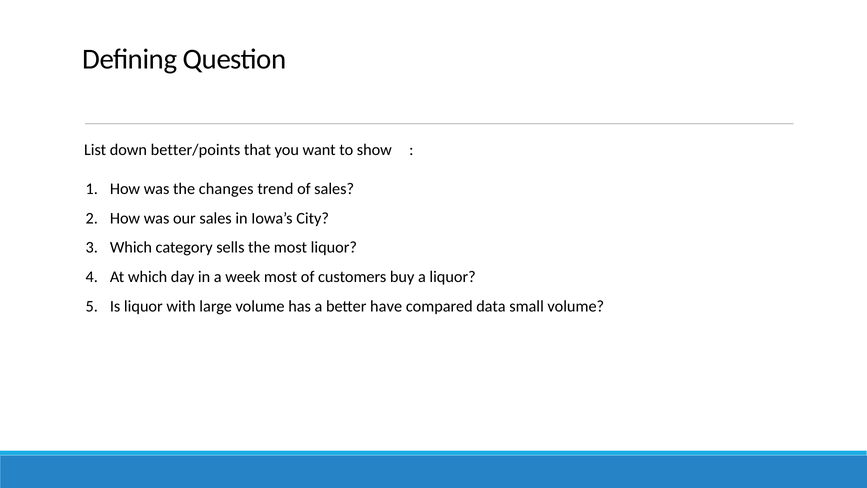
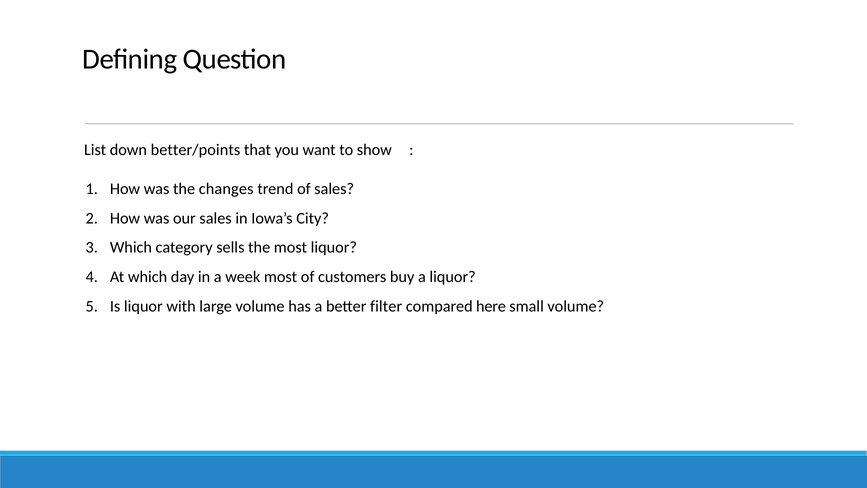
have: have -> filter
data: data -> here
